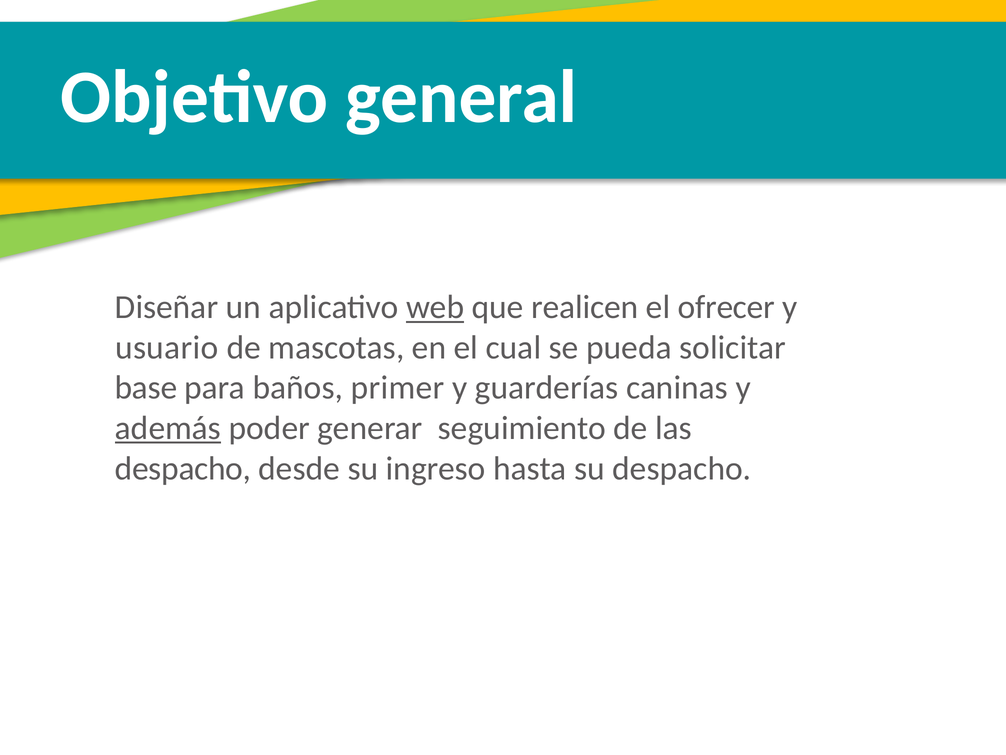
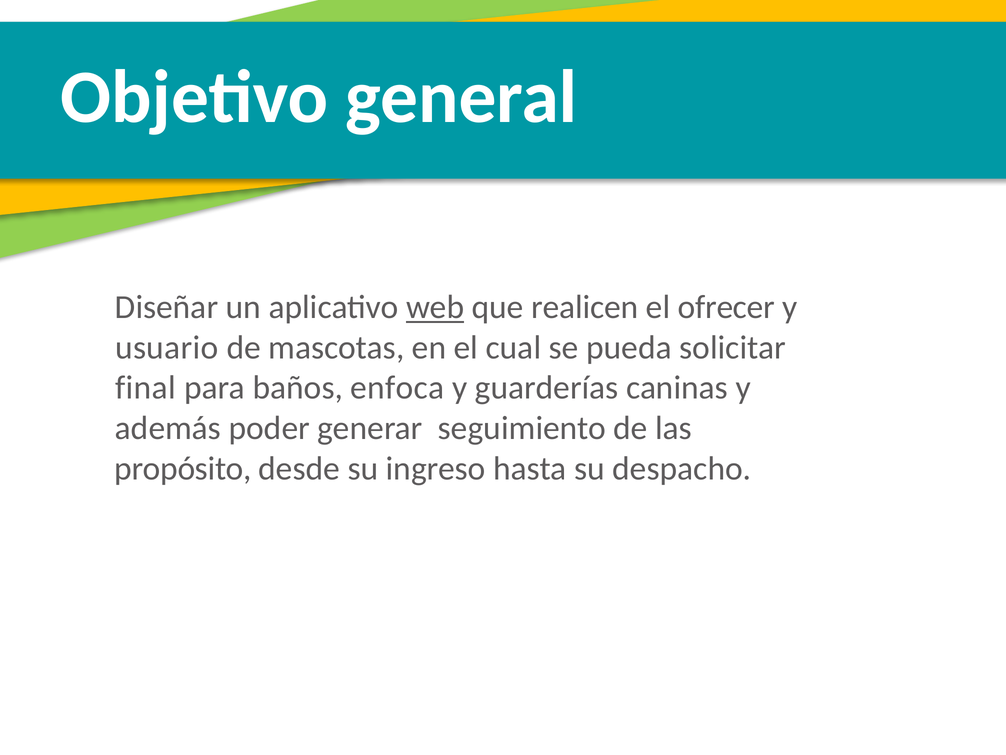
base: base -> final
primer: primer -> enfoca
además underline: present -> none
despacho at (183, 468): despacho -> propósito
